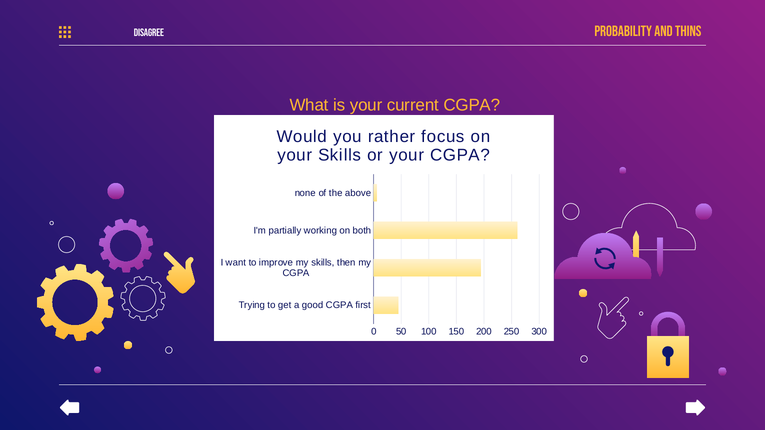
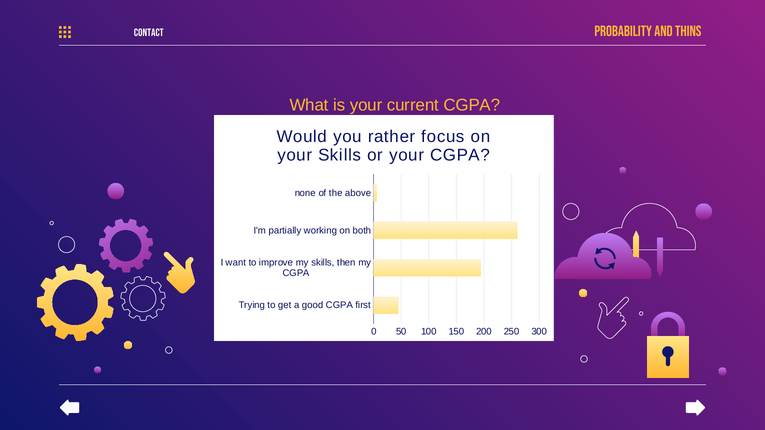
DISAGREE: DISAGREE -> CONTACT
